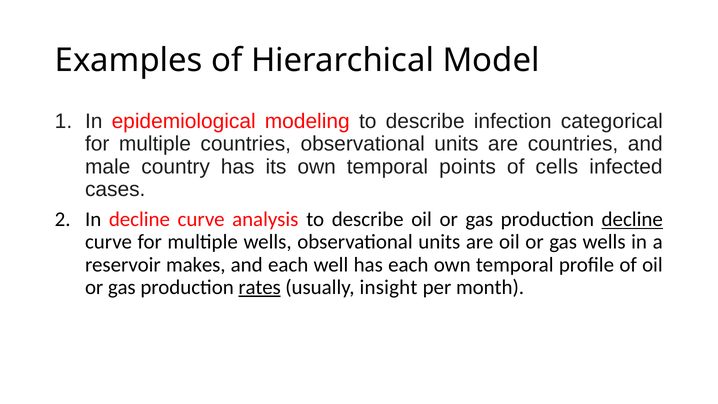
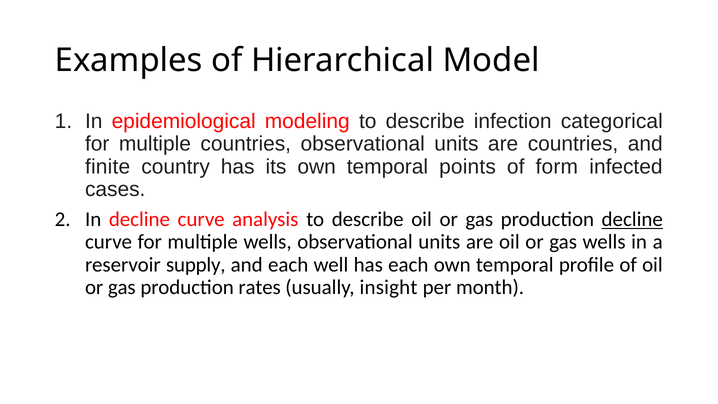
male: male -> finite
cells: cells -> form
makes: makes -> supply
rates underline: present -> none
